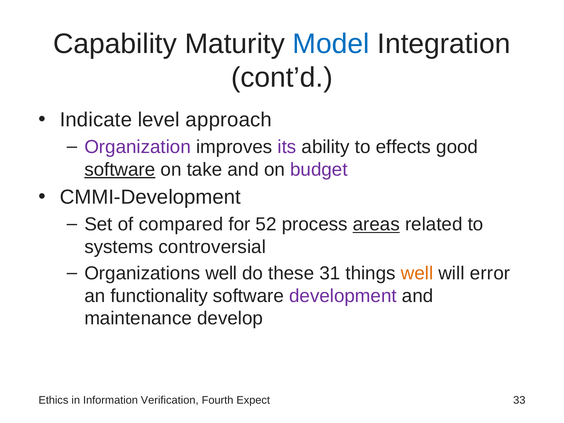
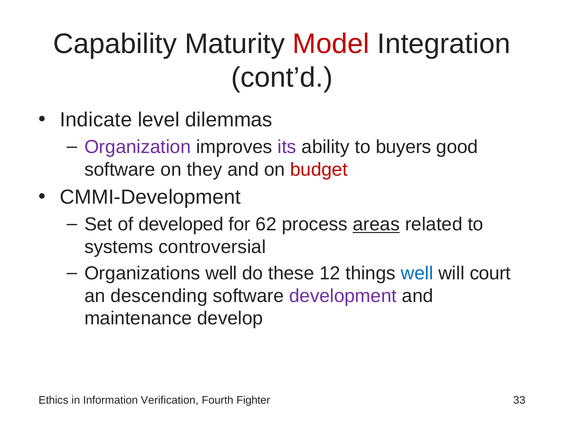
Model colour: blue -> red
approach: approach -> dilemmas
effects: effects -> buyers
software at (120, 170) underline: present -> none
take: take -> they
budget colour: purple -> red
compared: compared -> developed
52: 52 -> 62
31: 31 -> 12
well at (417, 273) colour: orange -> blue
error: error -> court
functionality: functionality -> descending
Expect: Expect -> Fighter
